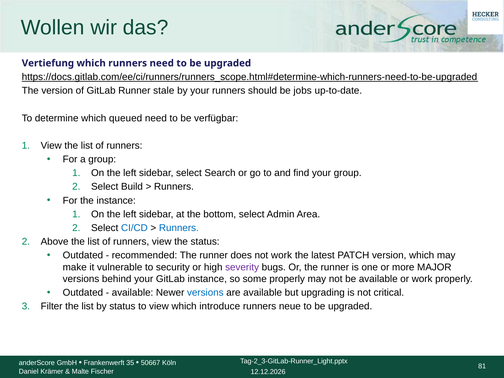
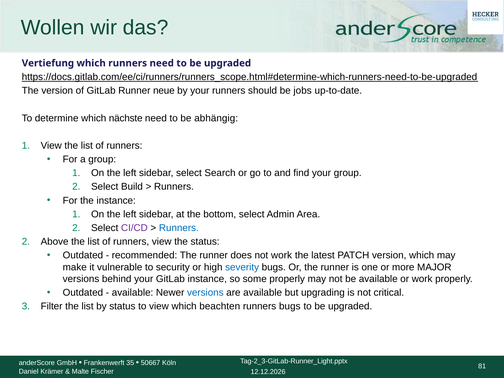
stale: stale -> neue
queued: queued -> nächste
verfügbar: verfügbar -> abhängig
CI/CD colour: blue -> purple
severity colour: purple -> blue
introduce: introduce -> beachten
runners neue: neue -> bugs
